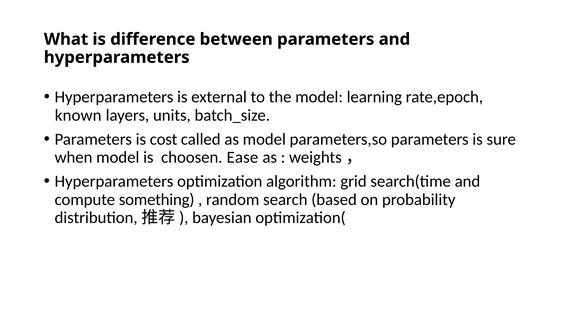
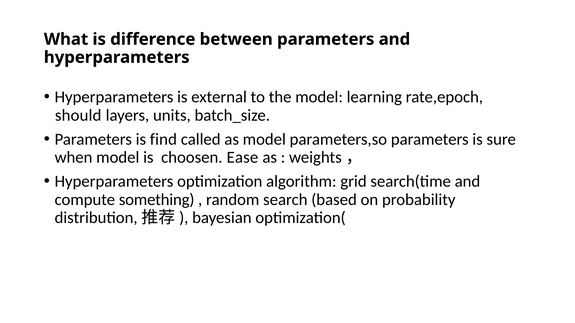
known: known -> should
cost: cost -> find
